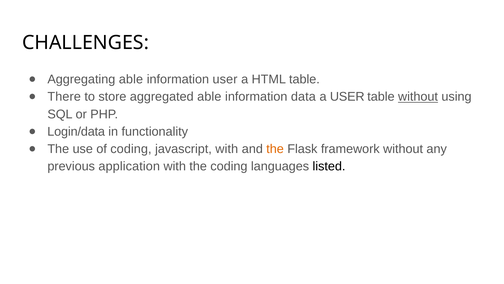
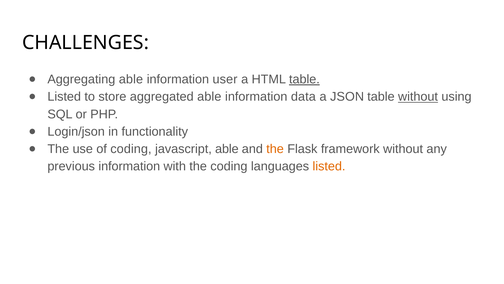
table at (304, 79) underline: none -> present
There at (64, 97): There -> Listed
a USER: USER -> JSON
Login/data: Login/data -> Login/json
javascript with: with -> able
previous application: application -> information
listed at (329, 166) colour: black -> orange
